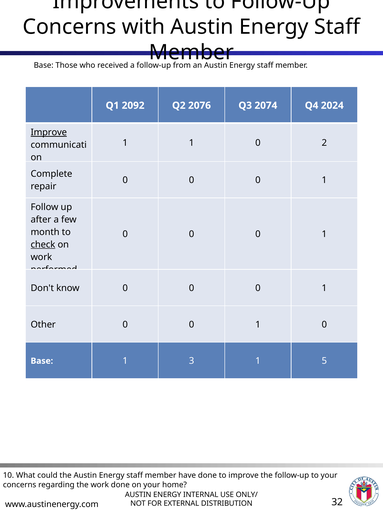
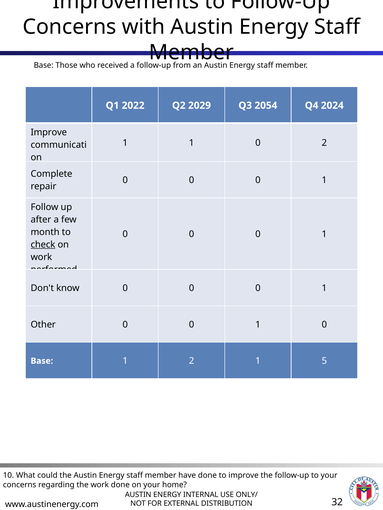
2092: 2092 -> 2022
2076: 2076 -> 2029
2074: 2074 -> 2054
Improve at (49, 133) underline: present -> none
1 3: 3 -> 2
